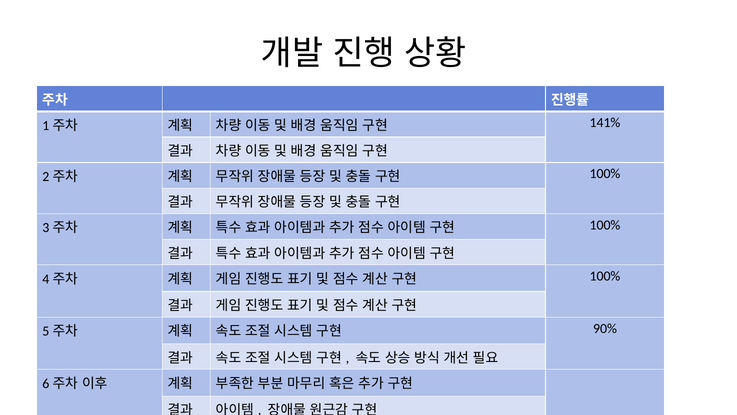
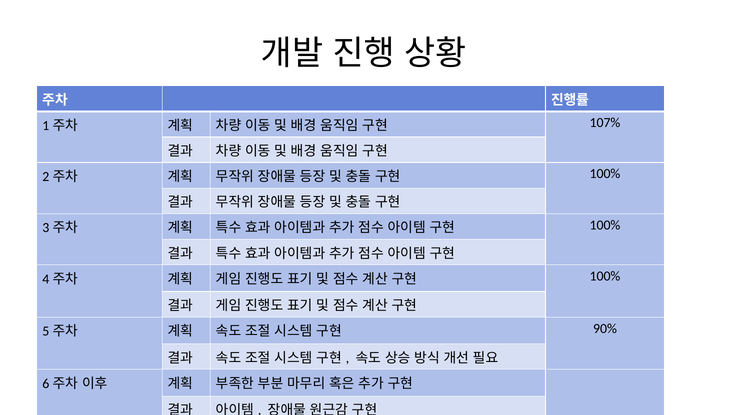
141%: 141% -> 107%
